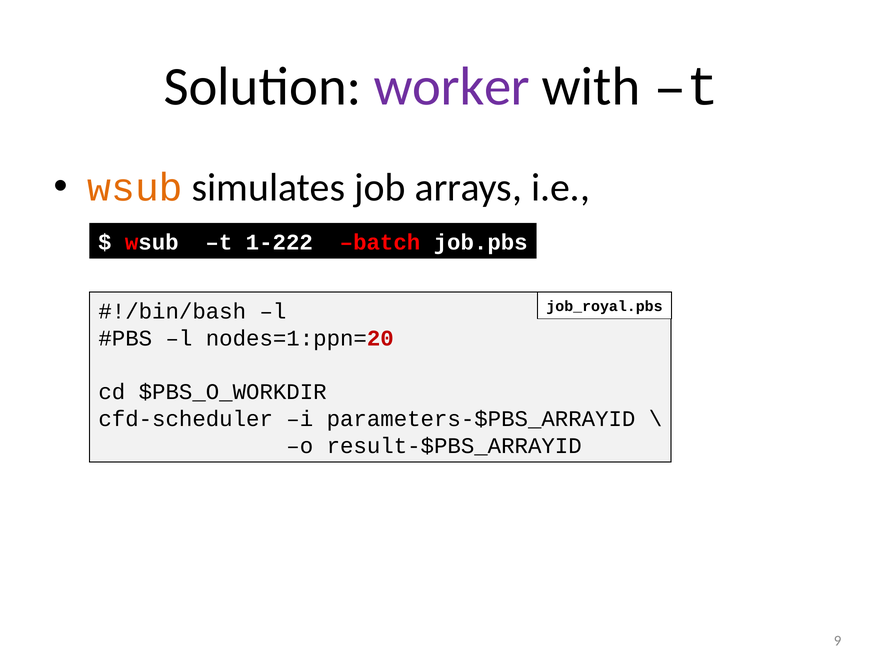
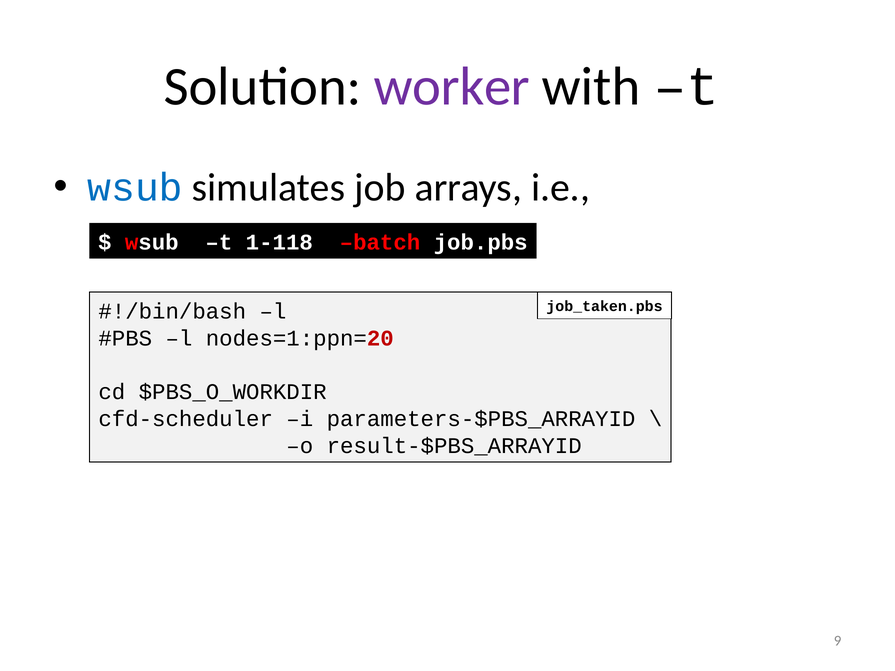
wsub at (135, 188) colour: orange -> blue
1-222: 1-222 -> 1-118
job_royal.pbs: job_royal.pbs -> job_taken.pbs
